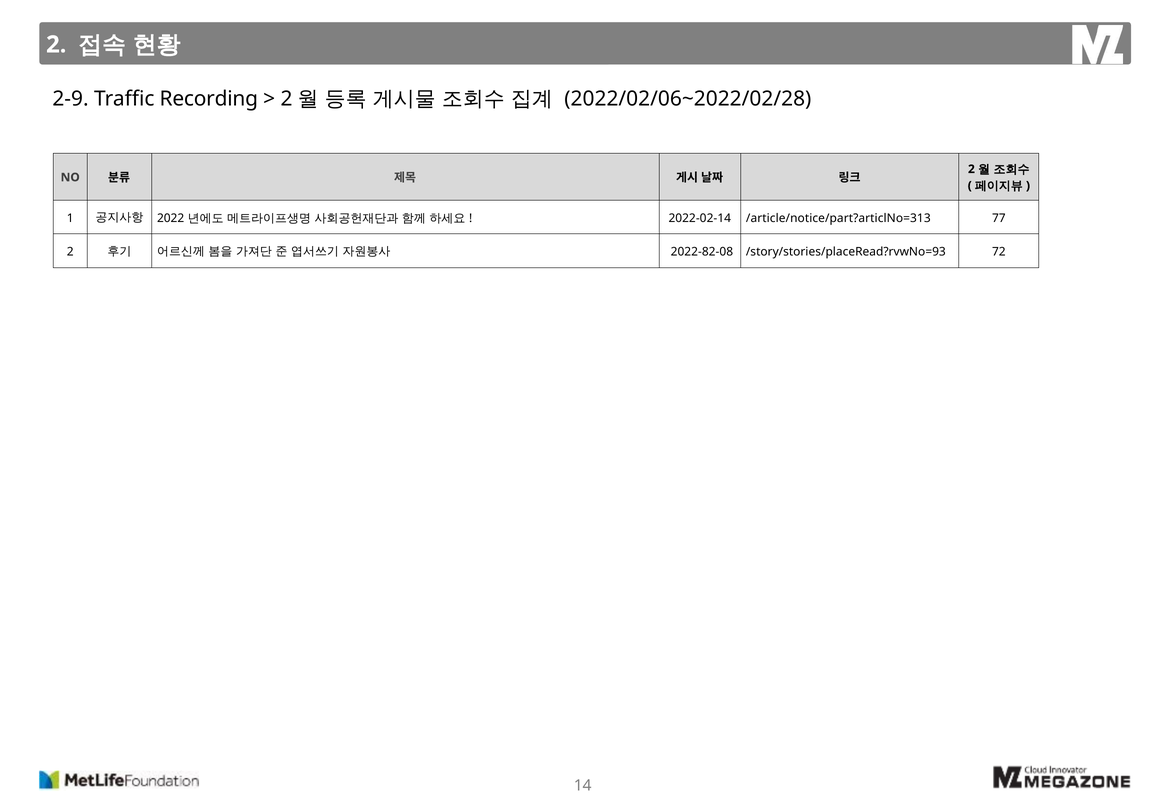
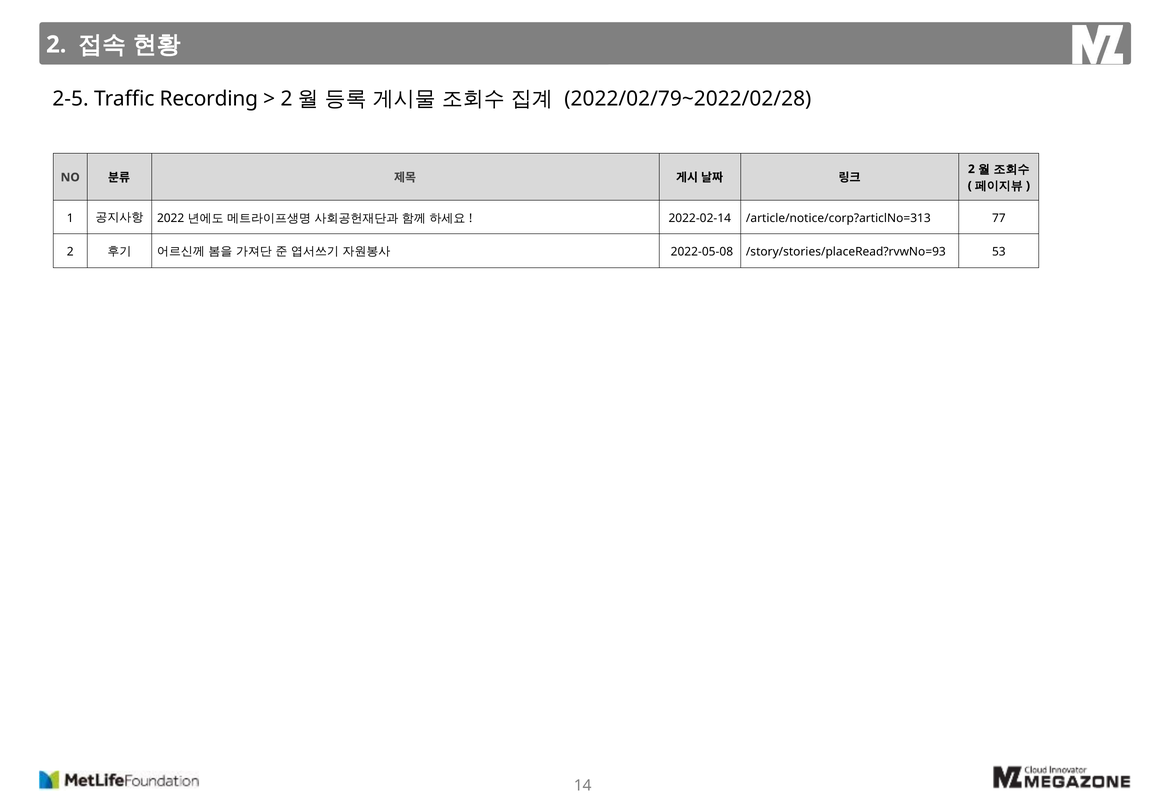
2-9: 2-9 -> 2-5
2022/02/06~2022/02/28: 2022/02/06~2022/02/28 -> 2022/02/79~2022/02/28
/article/notice/part?articlNo=313: /article/notice/part?articlNo=313 -> /article/notice/corp?articlNo=313
2022-82-08: 2022-82-08 -> 2022-05-08
72: 72 -> 53
